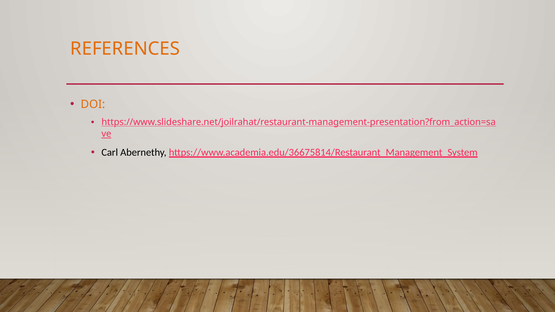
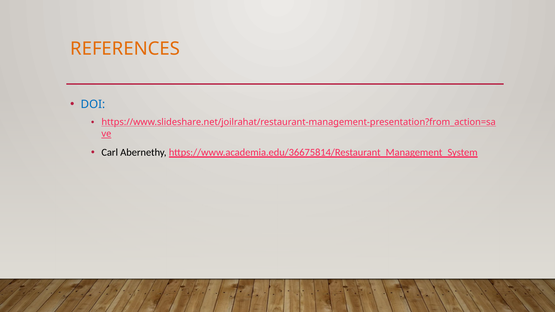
DOI colour: orange -> blue
